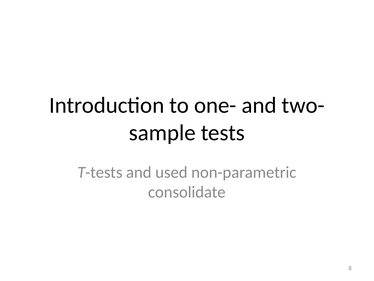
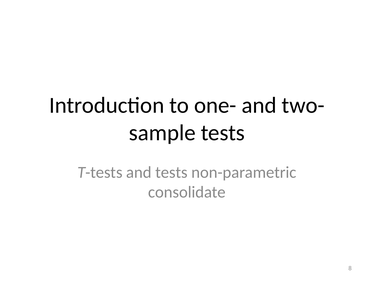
and used: used -> tests
